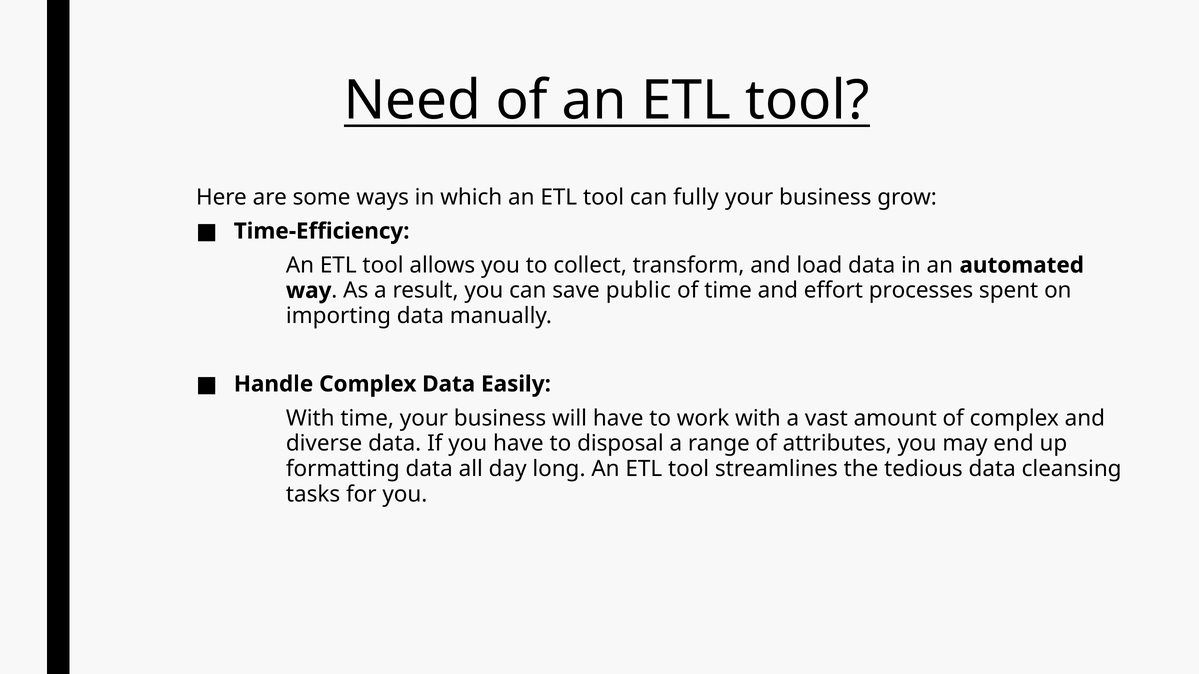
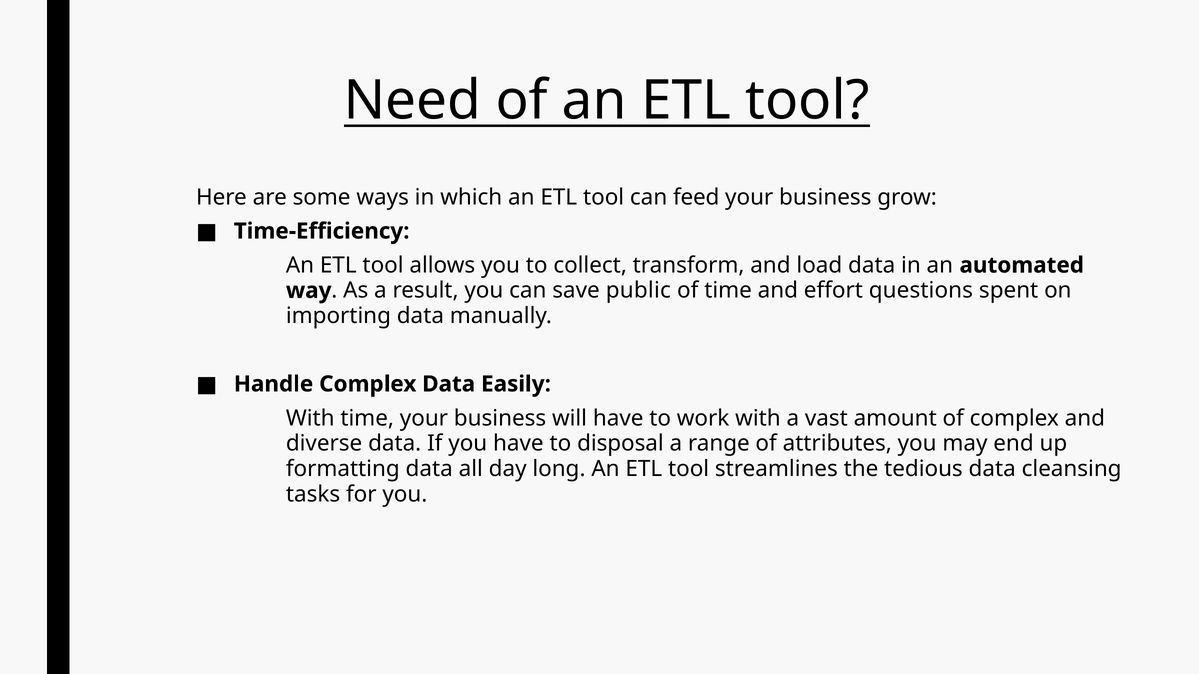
fully: fully -> feed
processes: processes -> questions
